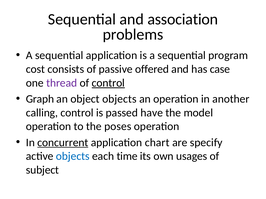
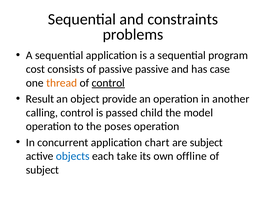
association: association -> constraints
passive offered: offered -> passive
thread colour: purple -> orange
Graph: Graph -> Result
object objects: objects -> provide
have: have -> child
concurrent underline: present -> none
are specify: specify -> subject
time: time -> take
usages: usages -> offline
